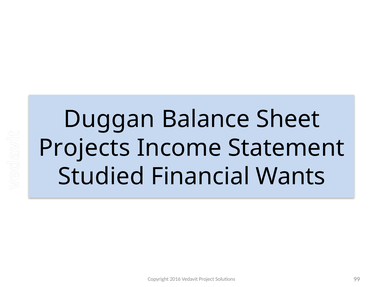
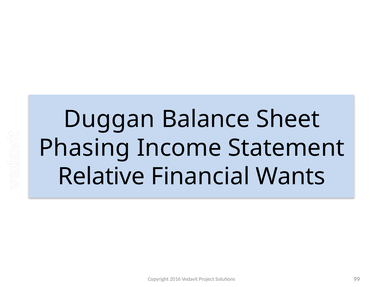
Projects: Projects -> Phasing
Studied: Studied -> Relative
